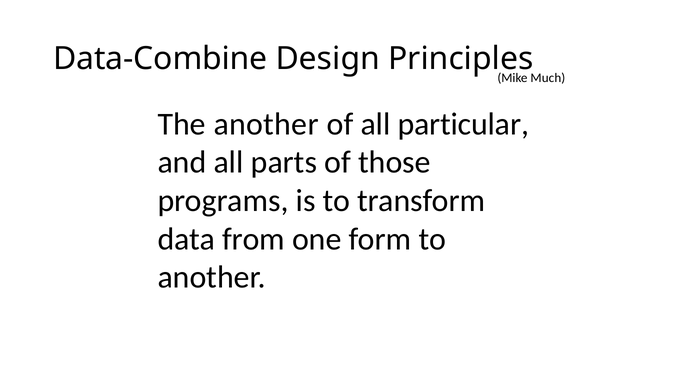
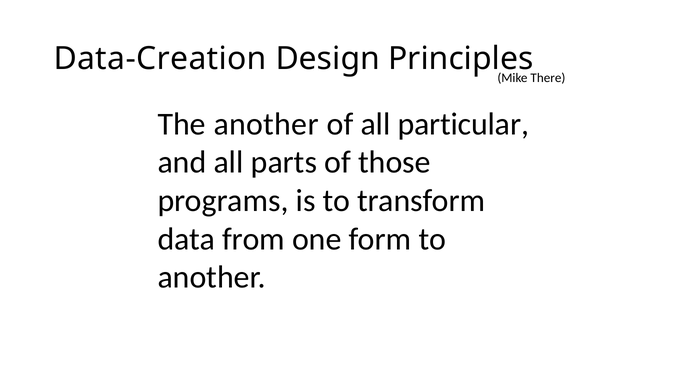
Data-Combine: Data-Combine -> Data-Creation
Much: Much -> There
